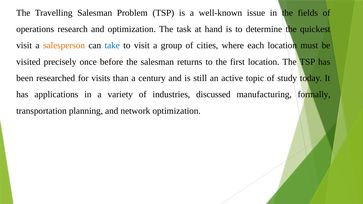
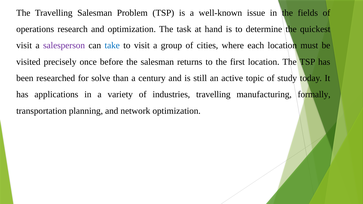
salesperson colour: orange -> purple
visits: visits -> solve
industries discussed: discussed -> travelling
